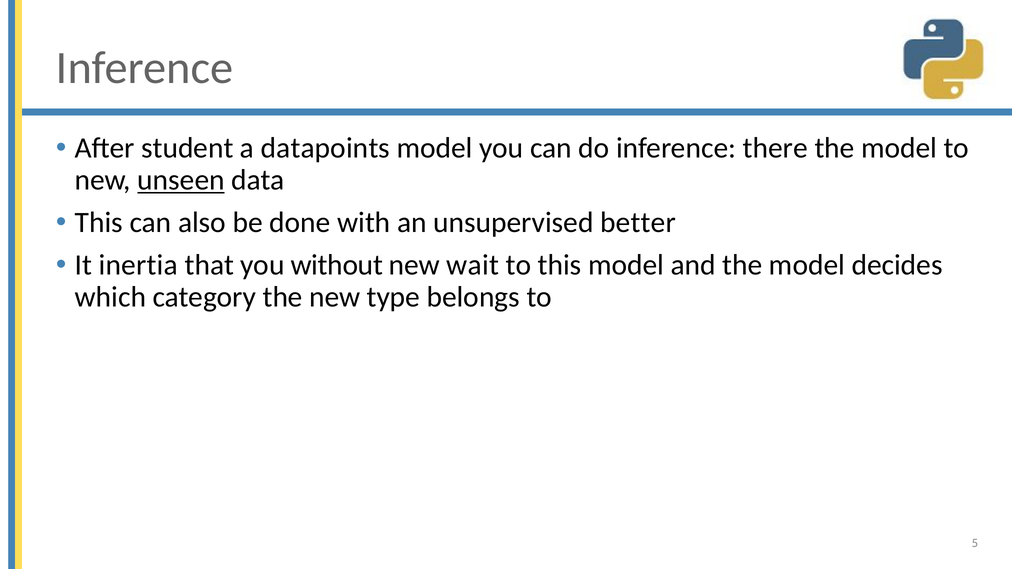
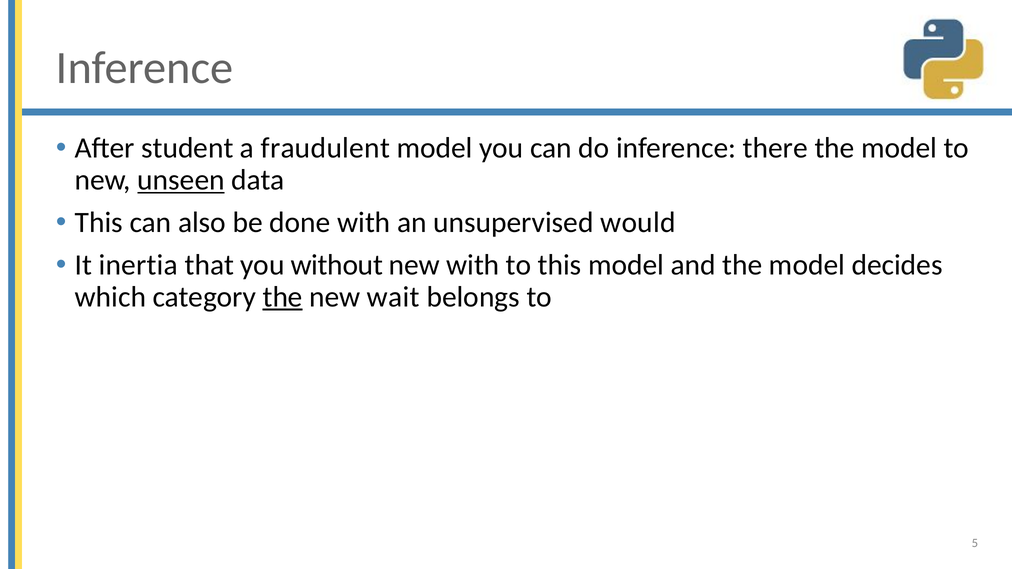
datapoints: datapoints -> fraudulent
better: better -> would
new wait: wait -> with
the at (283, 297) underline: none -> present
type: type -> wait
